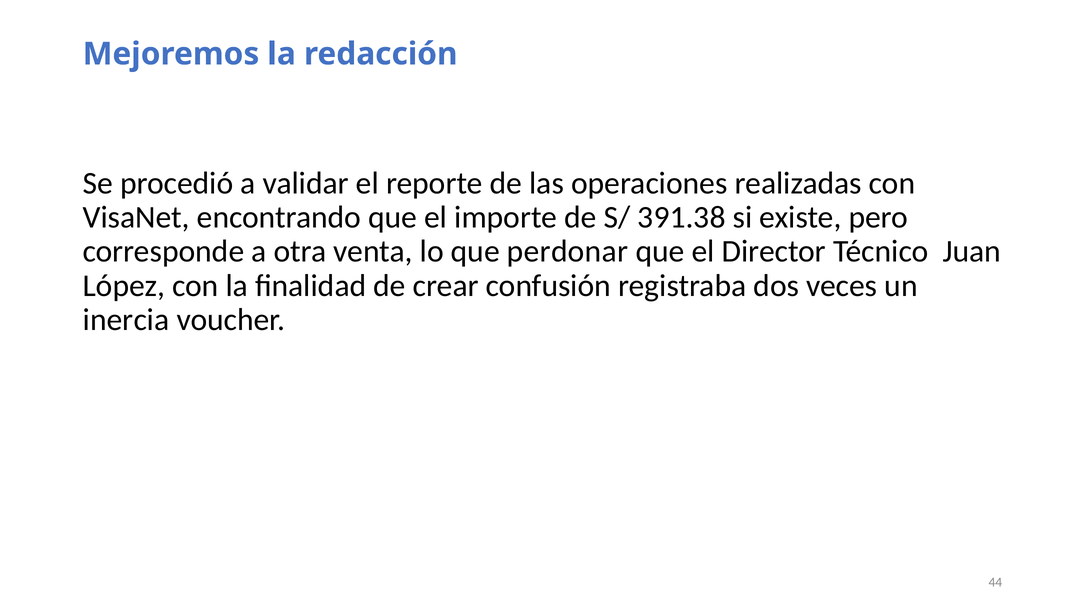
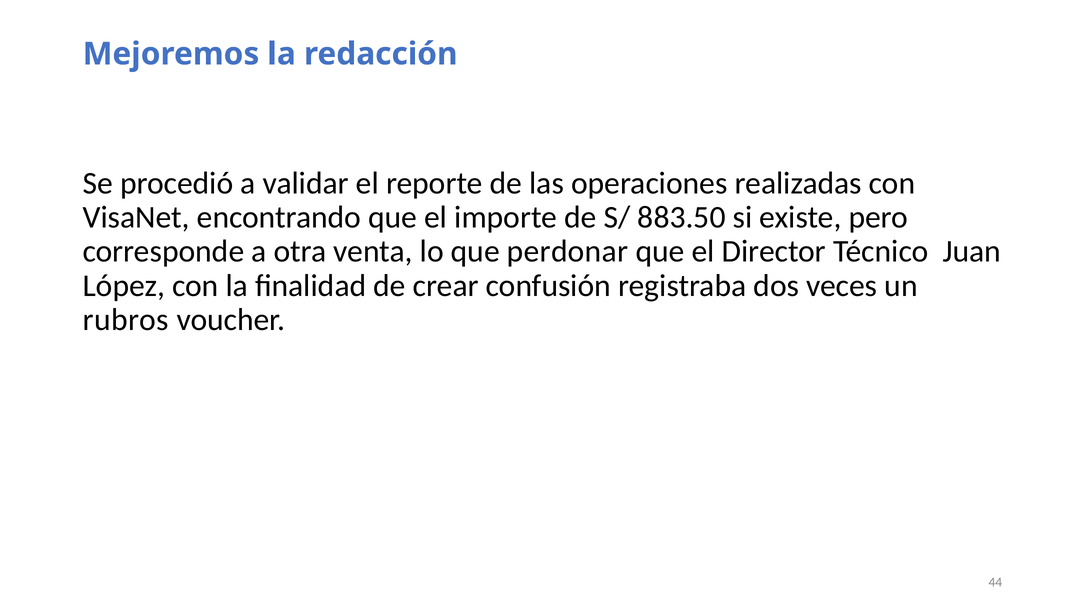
391.38: 391.38 -> 883.50
inercia: inercia -> rubros
